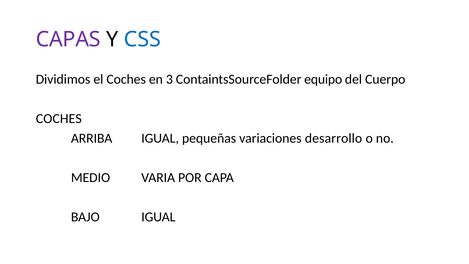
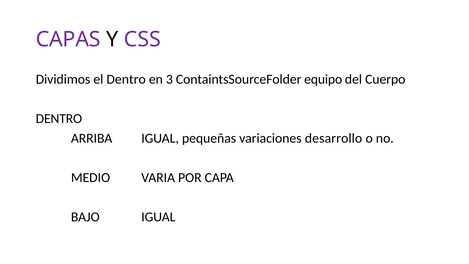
CSS colour: blue -> purple
el Coches: Coches -> Dentro
COCHES at (59, 119): COCHES -> DENTRO
